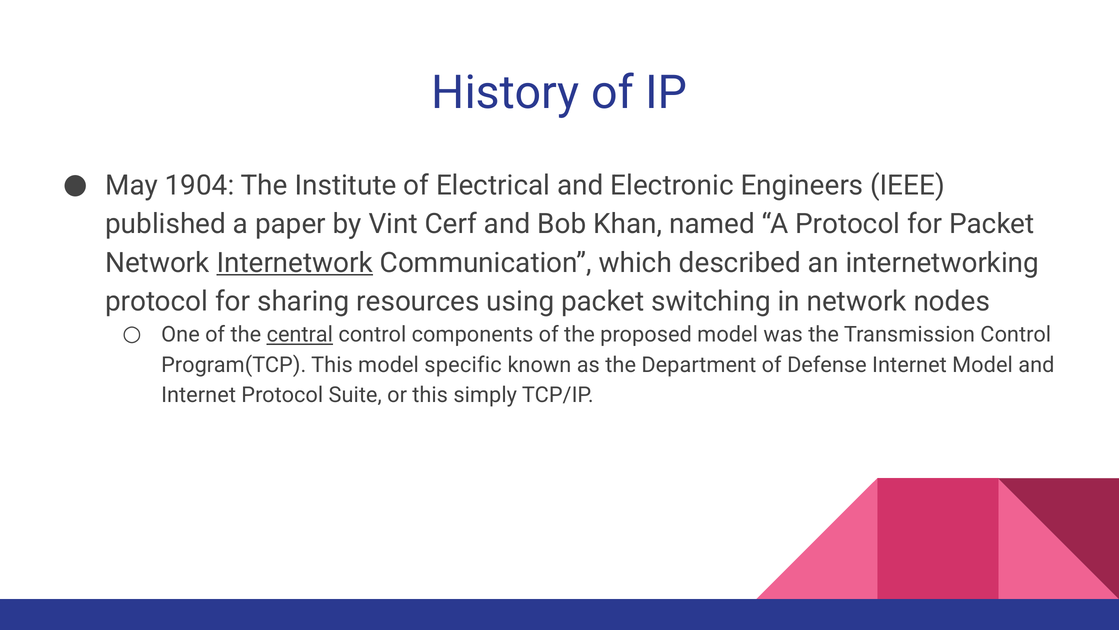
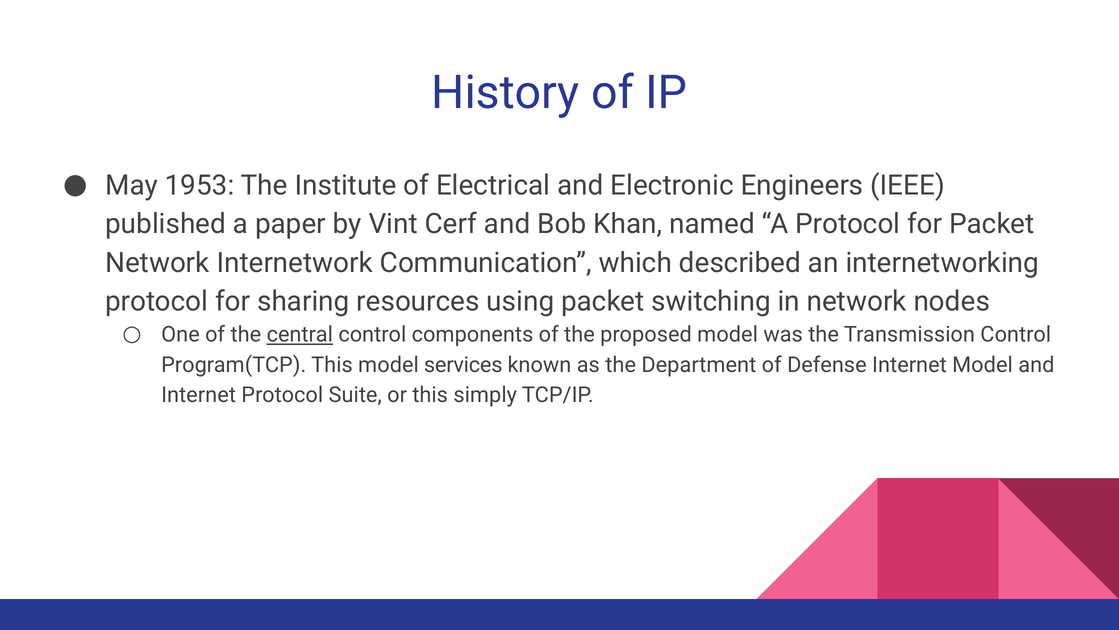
1904: 1904 -> 1953
Internetwork underline: present -> none
specific: specific -> services
